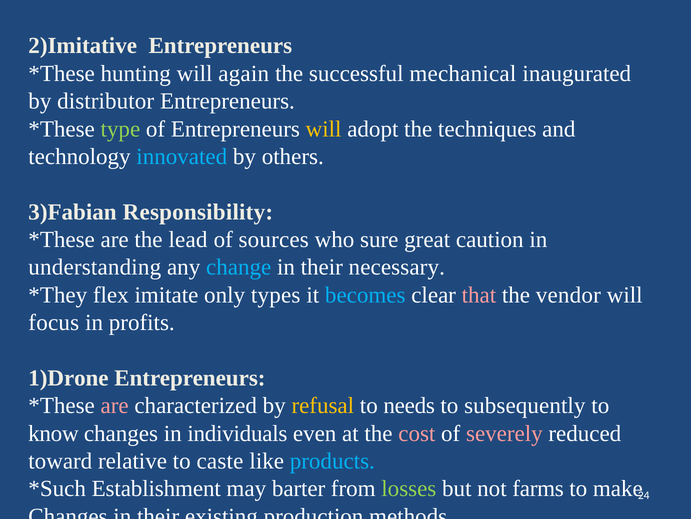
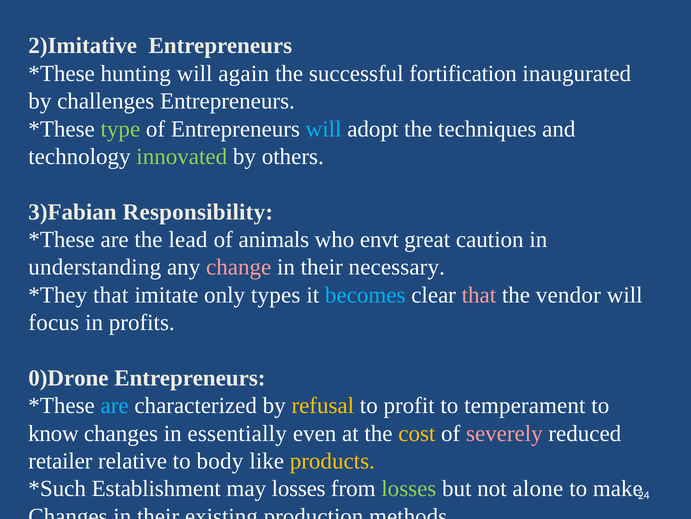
mechanical: mechanical -> fortification
distributor: distributor -> challenges
will at (324, 129) colour: yellow -> light blue
innovated colour: light blue -> light green
sources: sources -> animals
sure: sure -> envt
change colour: light blue -> pink
flex at (111, 295): flex -> that
1)Drone: 1)Drone -> 0)Drone
are at (115, 405) colour: pink -> light blue
needs: needs -> profit
subsequently: subsequently -> temperament
individuals: individuals -> essentially
cost colour: pink -> yellow
toward: toward -> retailer
caste: caste -> body
products colour: light blue -> yellow
may barter: barter -> losses
farms: farms -> alone
